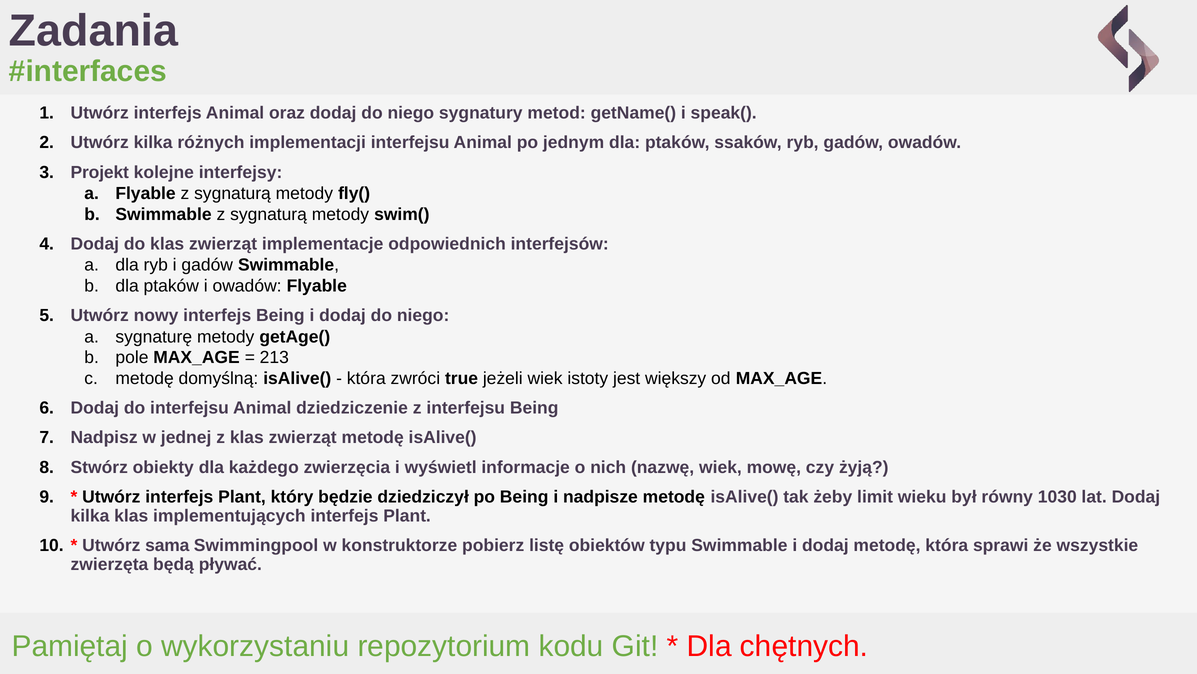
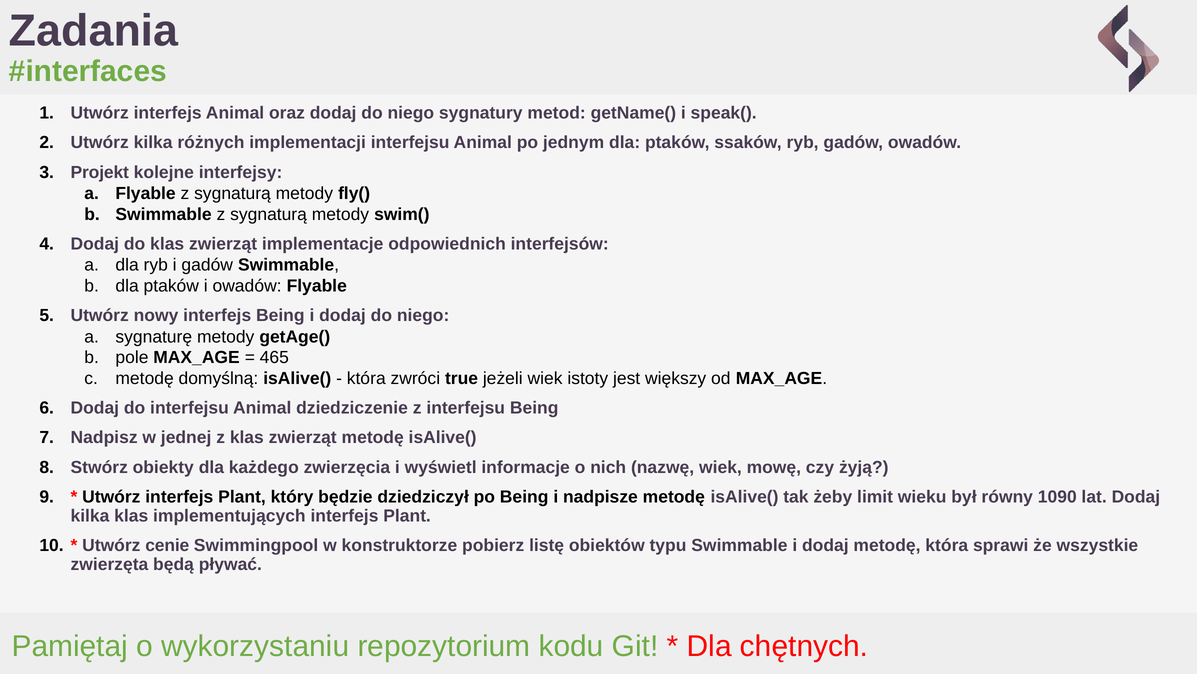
213: 213 -> 465
1030: 1030 -> 1090
sama: sama -> cenie
